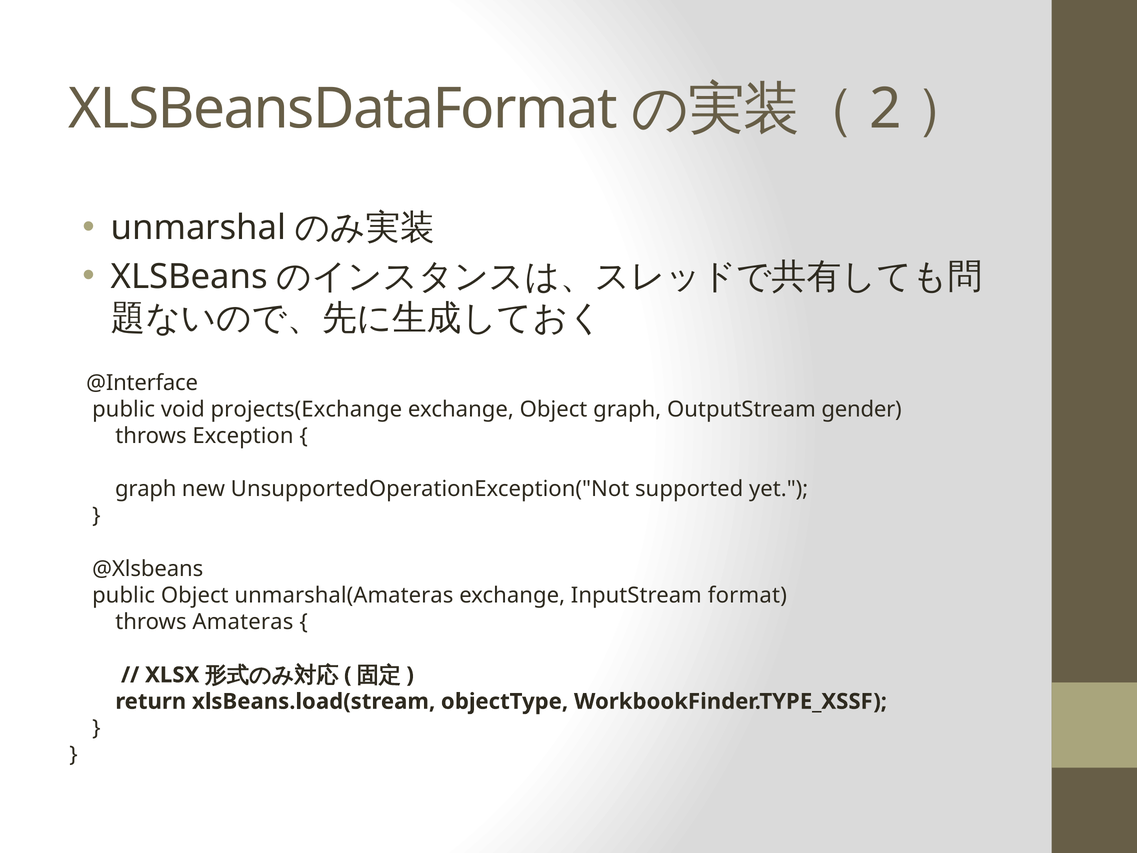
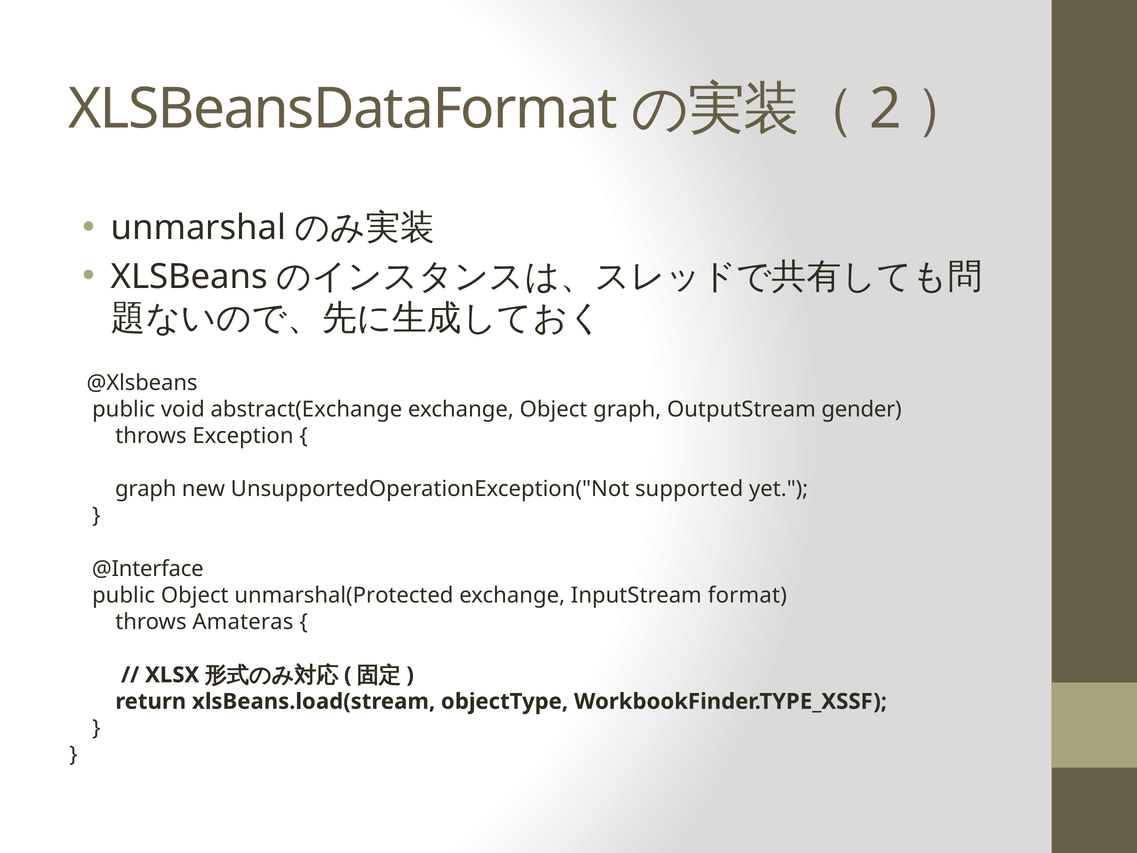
@Interface: @Interface -> @Xlsbeans
projects(Exchange: projects(Exchange -> abstract(Exchange
@Xlsbeans: @Xlsbeans -> @Interface
unmarshal(Amateras: unmarshal(Amateras -> unmarshal(Protected
